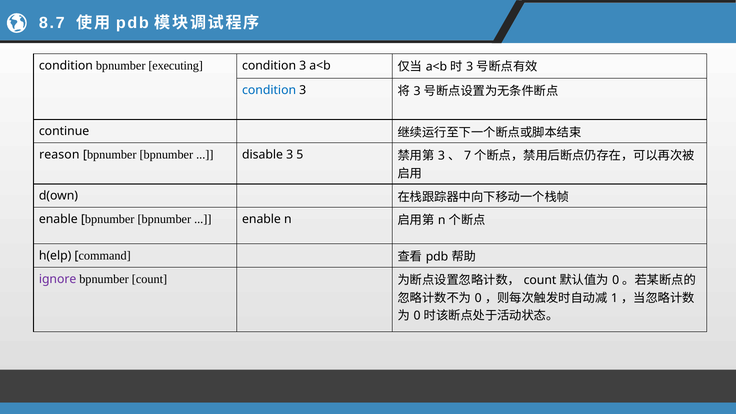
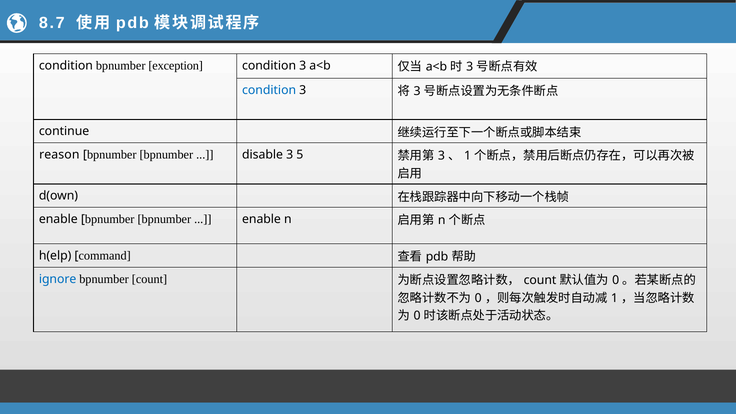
executing: executing -> exception
7 at (468, 156): 7 -> 1
ignore colour: purple -> blue
